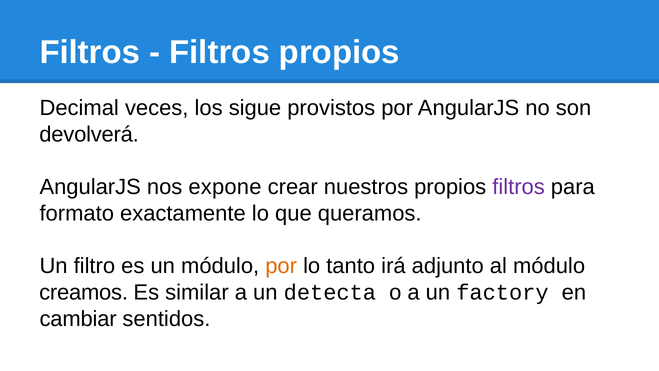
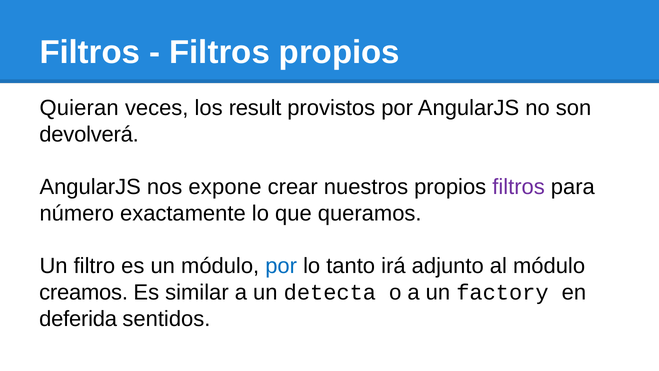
Decimal: Decimal -> Quieran
sigue: sigue -> result
formato: formato -> número
por at (281, 266) colour: orange -> blue
cambiar: cambiar -> deferida
